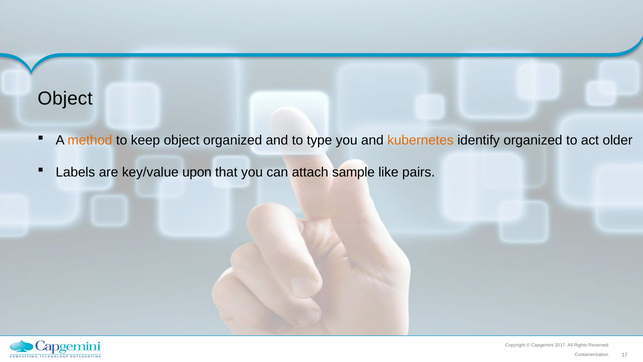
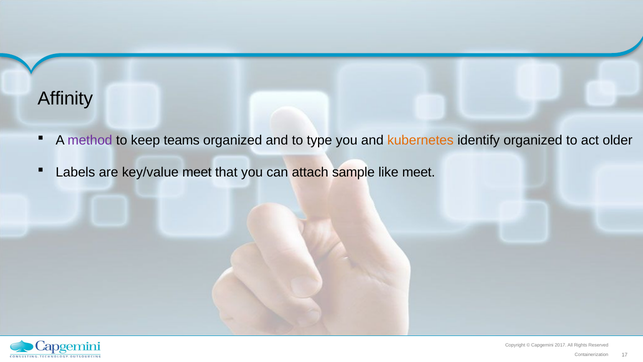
Object at (65, 99): Object -> Affinity
method colour: orange -> purple
keep object: object -> teams
key/value upon: upon -> meet
like pairs: pairs -> meet
